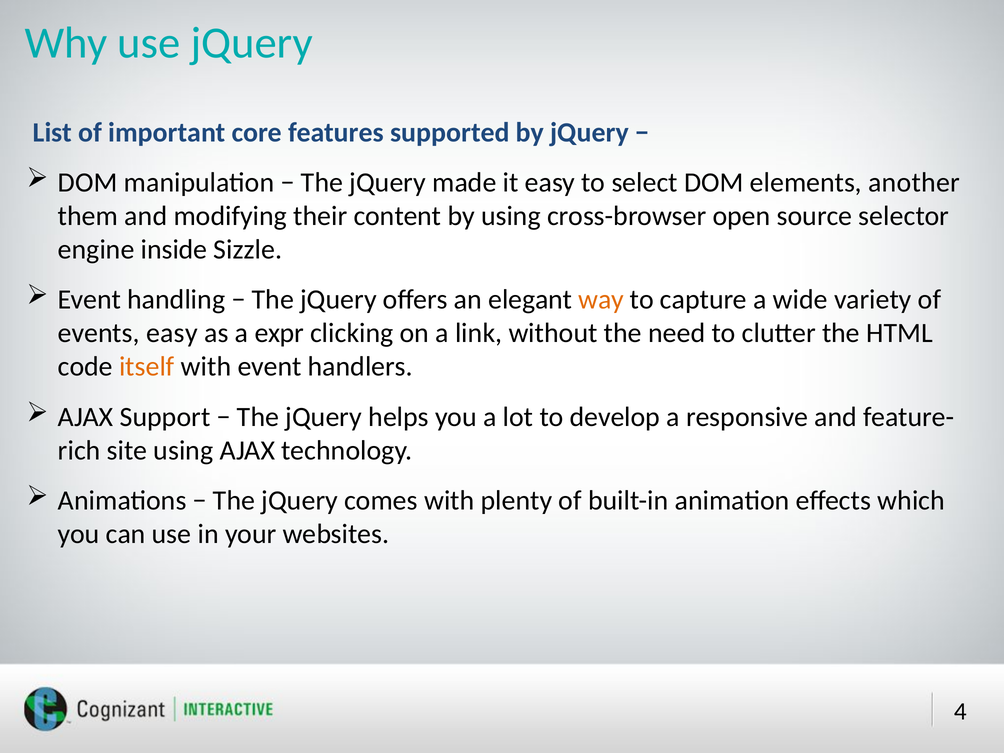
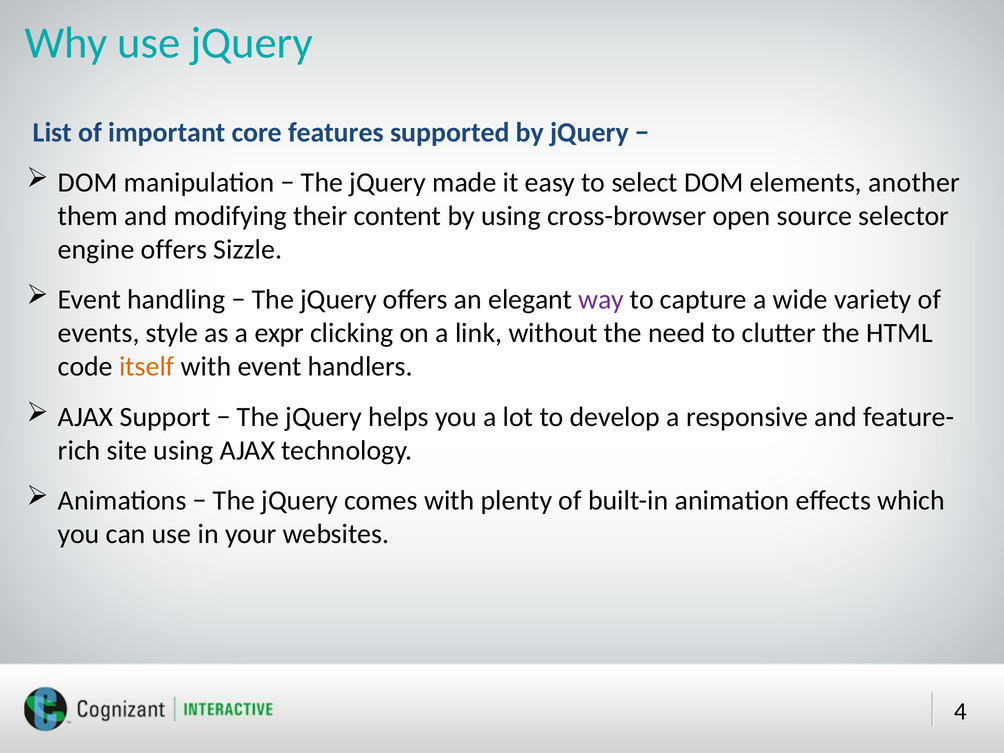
engine inside: inside -> offers
way colour: orange -> purple
events easy: easy -> style
